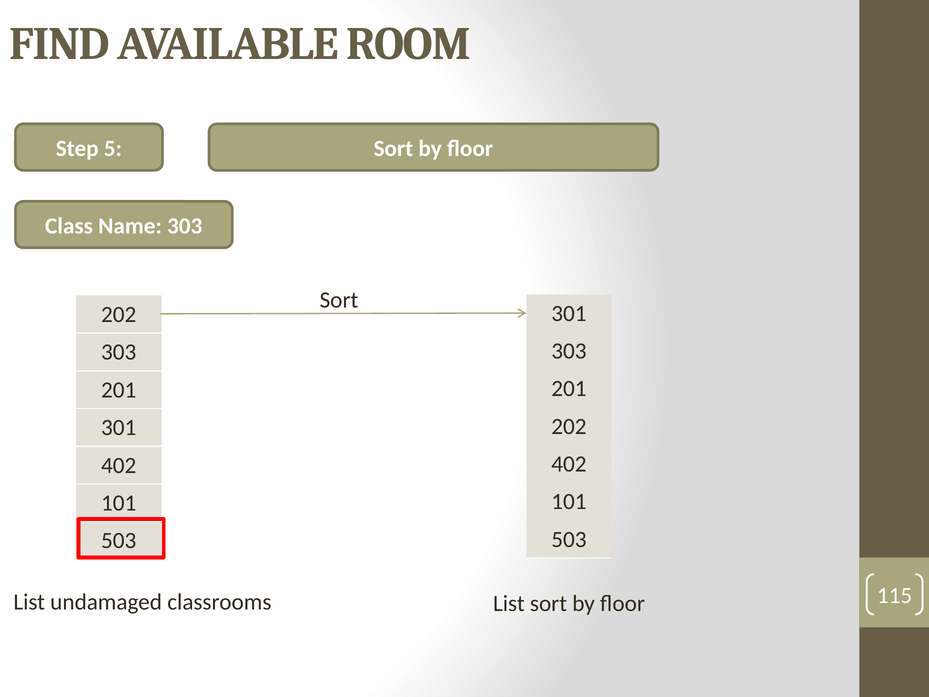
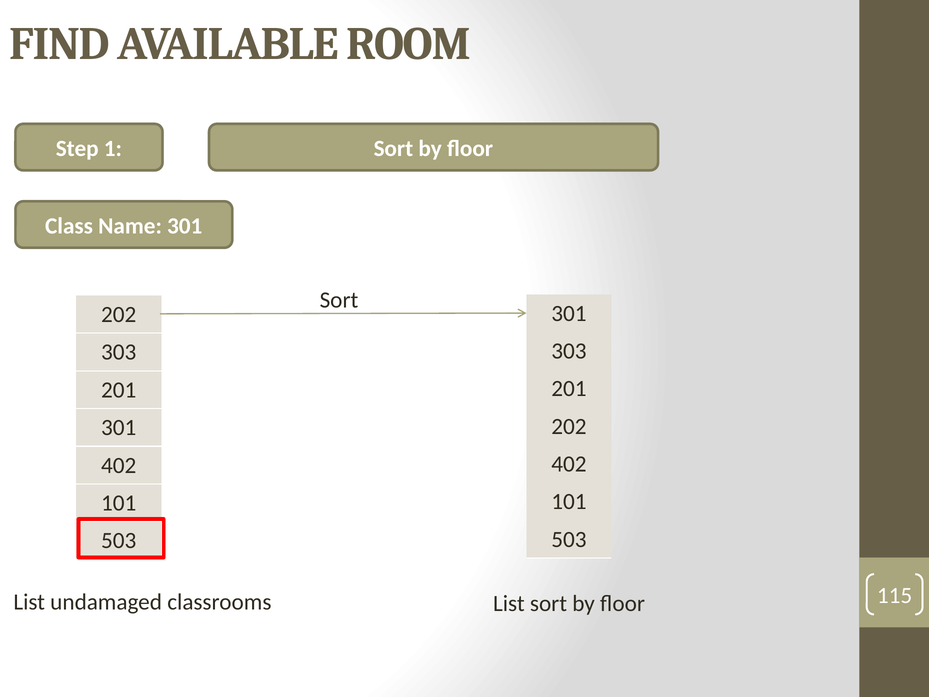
5: 5 -> 1
Name 303: 303 -> 301
